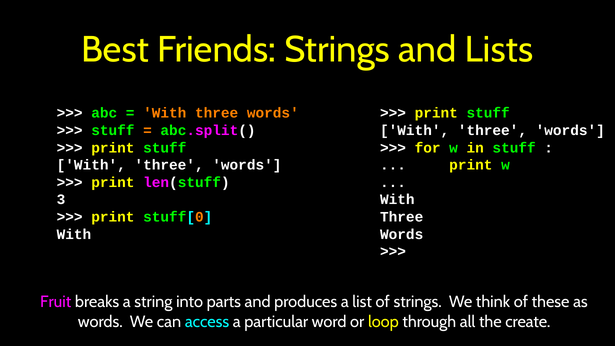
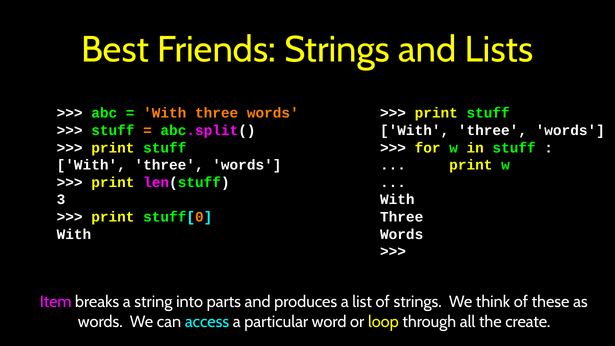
Fruit: Fruit -> Item
